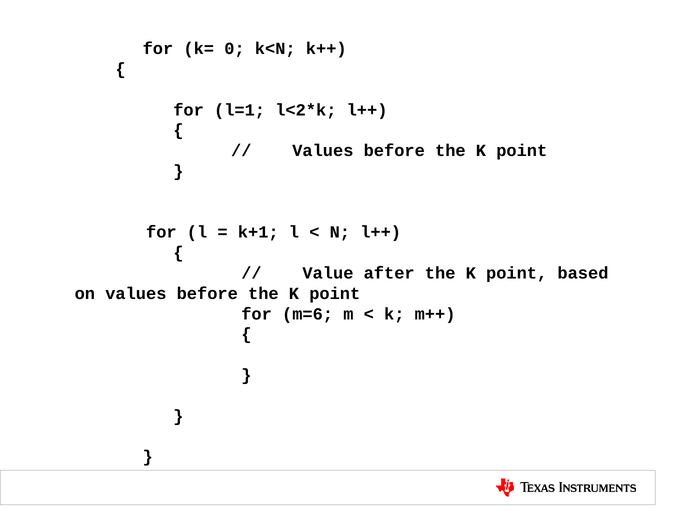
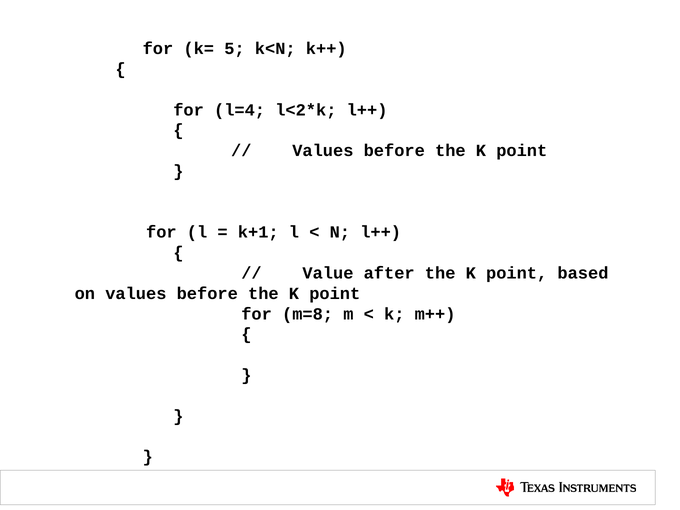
0: 0 -> 5
l=1: l=1 -> l=4
m=6: m=6 -> m=8
